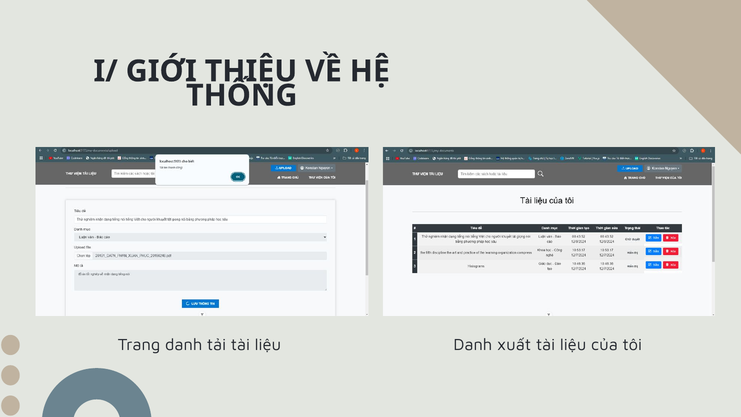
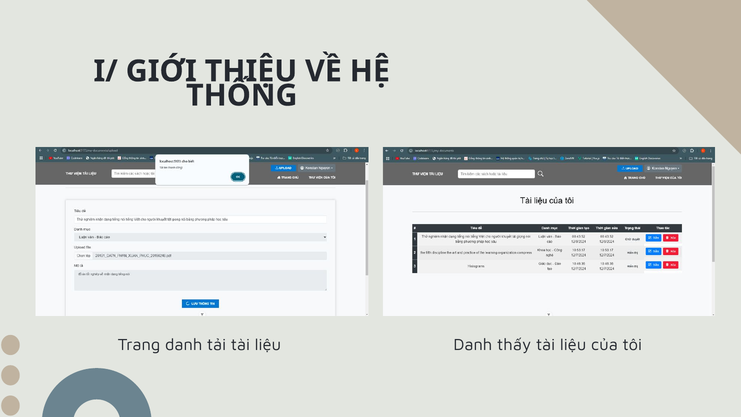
xuất: xuất -> thấy
